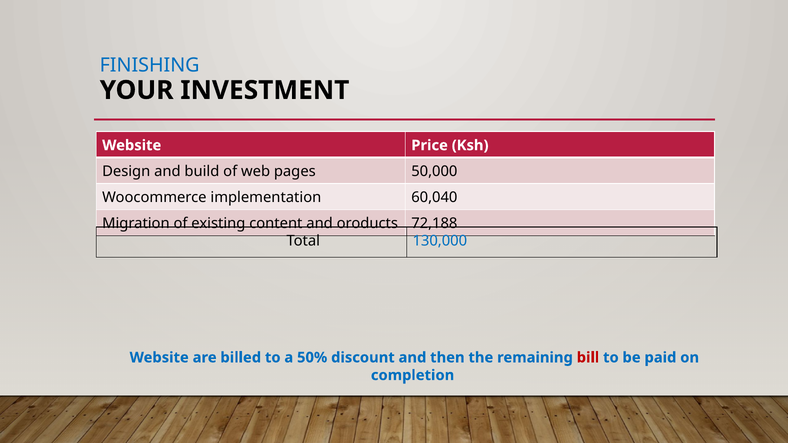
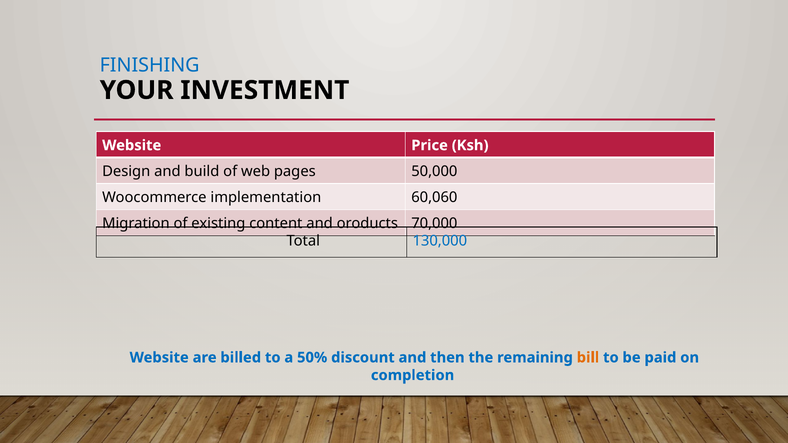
60,040: 60,040 -> 60,060
72,188: 72,188 -> 70,000
bill colour: red -> orange
